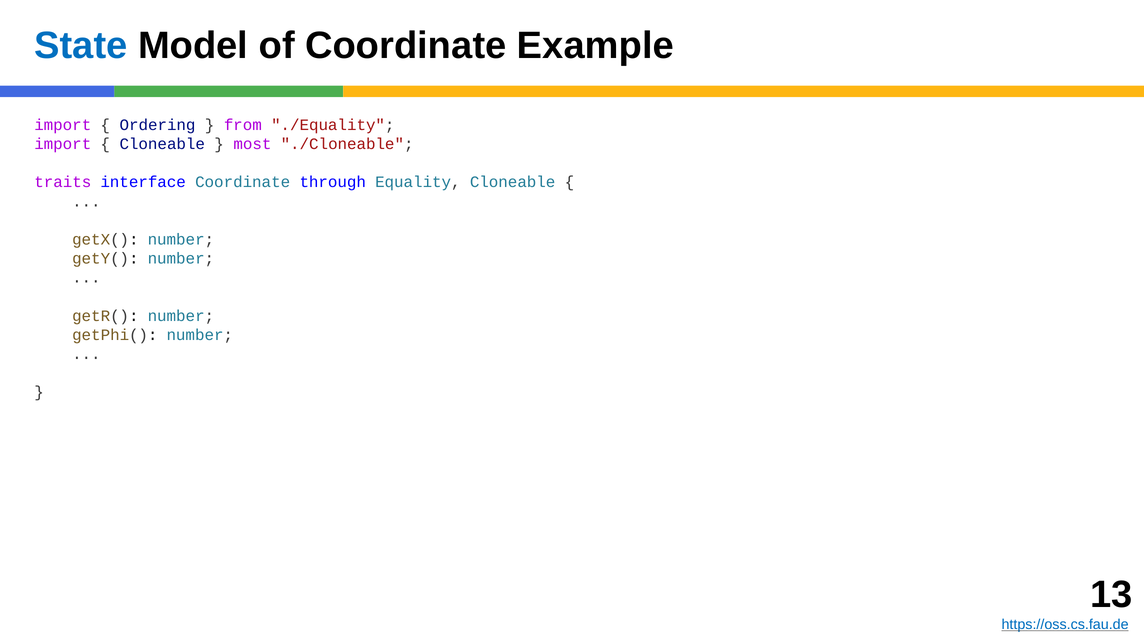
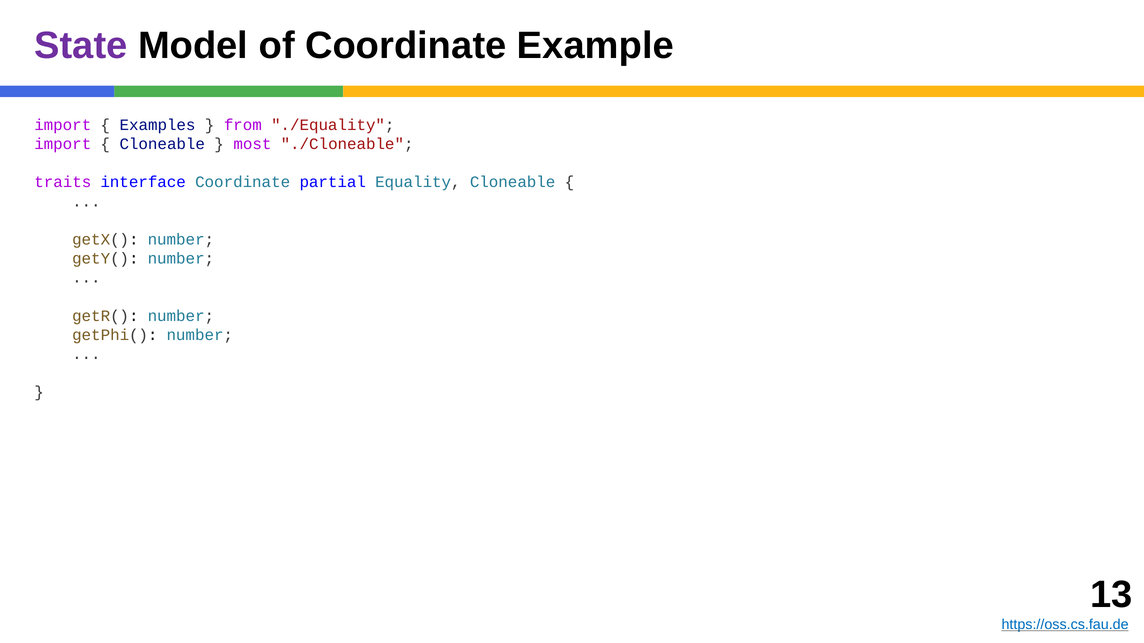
State colour: blue -> purple
Ordering: Ordering -> Examples
through: through -> partial
